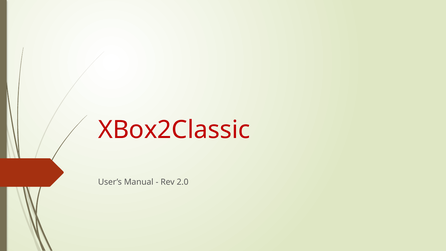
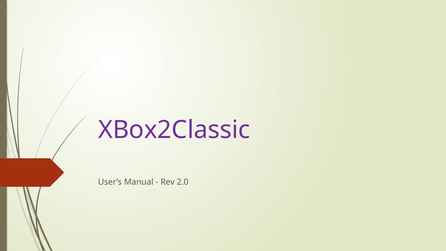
XBox2Classic colour: red -> purple
